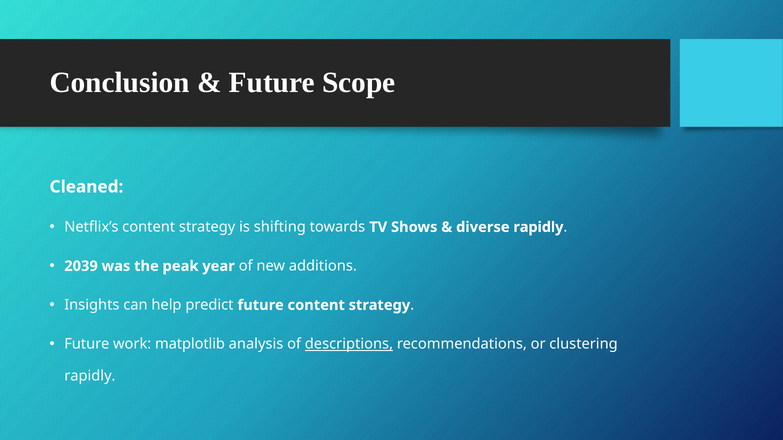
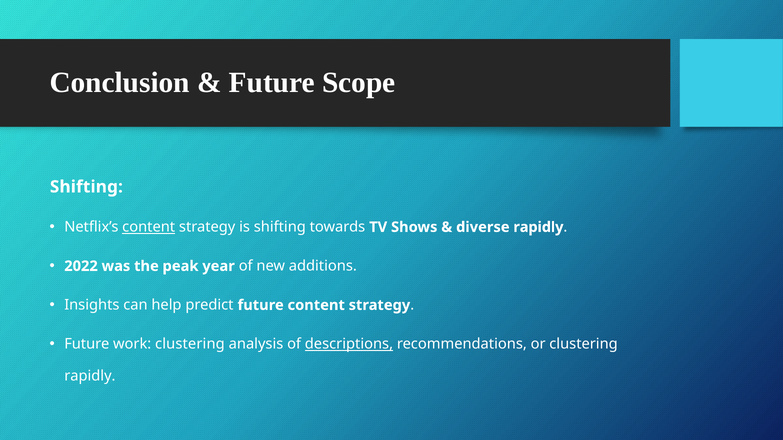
Cleaned at (86, 187): Cleaned -> Shifting
content at (149, 227) underline: none -> present
2039: 2039 -> 2022
work matplotlib: matplotlib -> clustering
